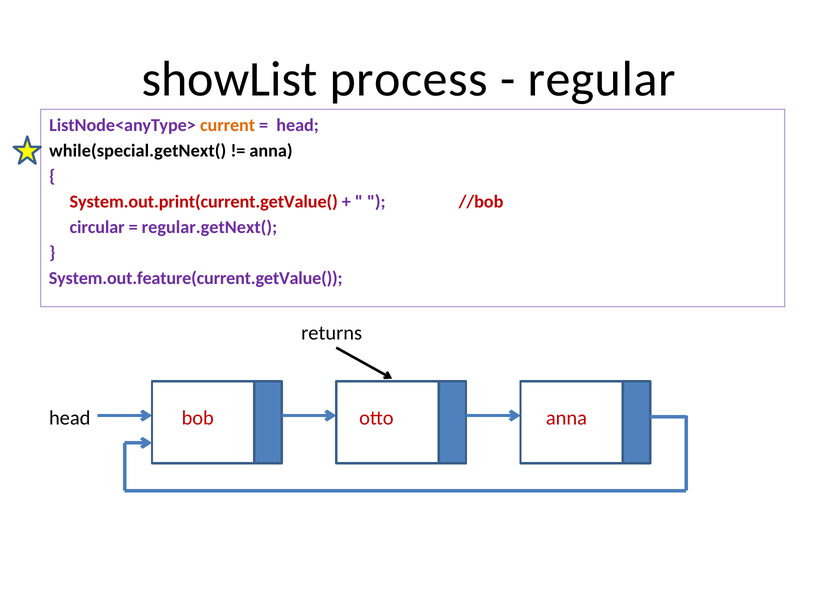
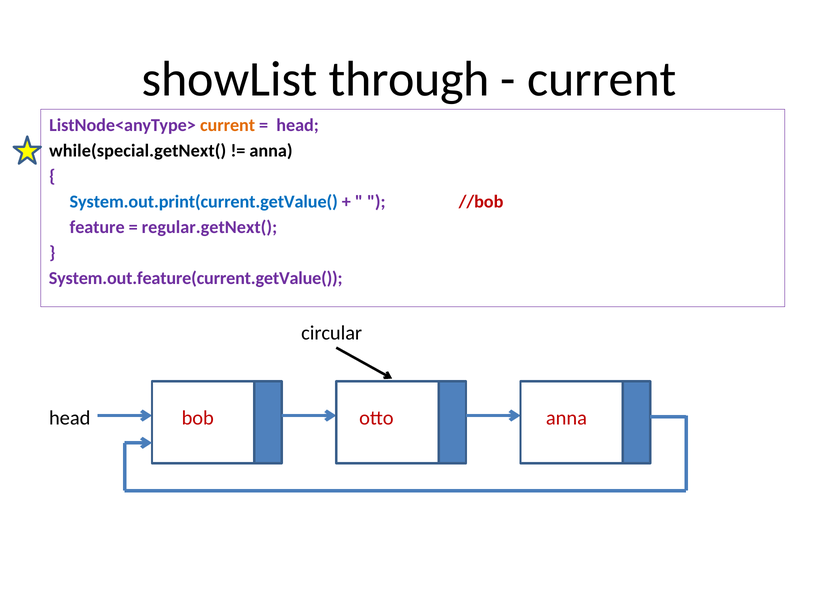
process: process -> through
regular at (602, 79): regular -> current
System.out.print(current.getValue( colour: red -> blue
circular: circular -> feature
returns: returns -> circular
